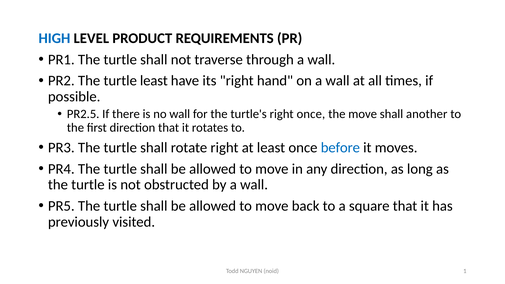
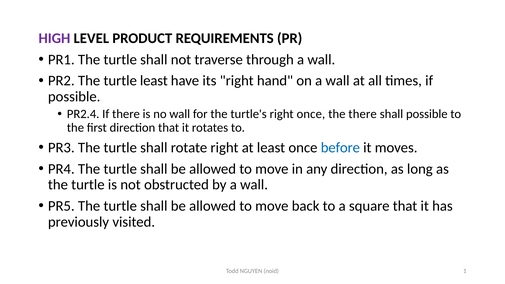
HIGH colour: blue -> purple
PR2.5: PR2.5 -> PR2.4
the move: move -> there
shall another: another -> possible
